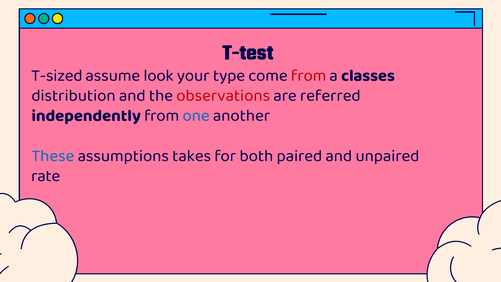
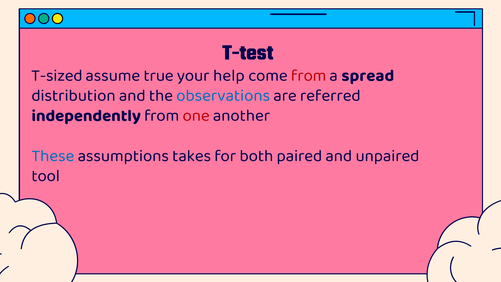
look: look -> true
type: type -> help
classes: classes -> spread
observations colour: red -> blue
one colour: blue -> red
rate: rate -> tool
